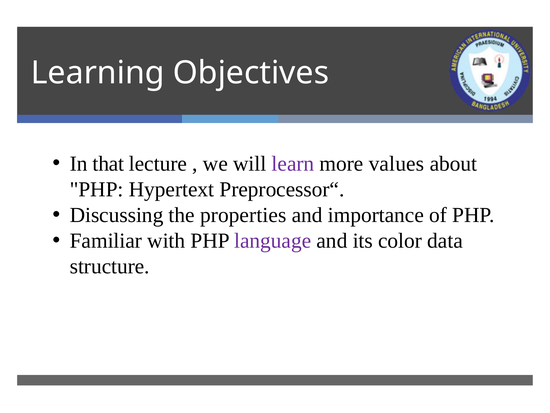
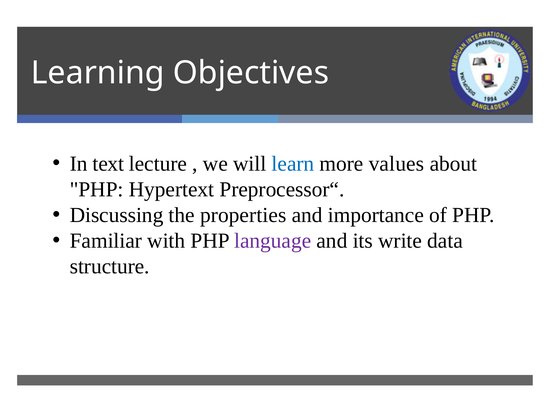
that: that -> text
learn colour: purple -> blue
color: color -> write
